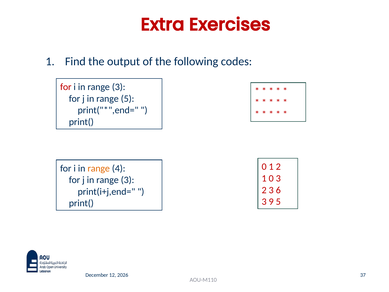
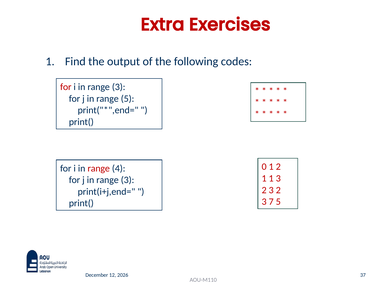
range at (99, 169) colour: orange -> red
1 0: 0 -> 1
2 3 6: 6 -> 2
9: 9 -> 7
